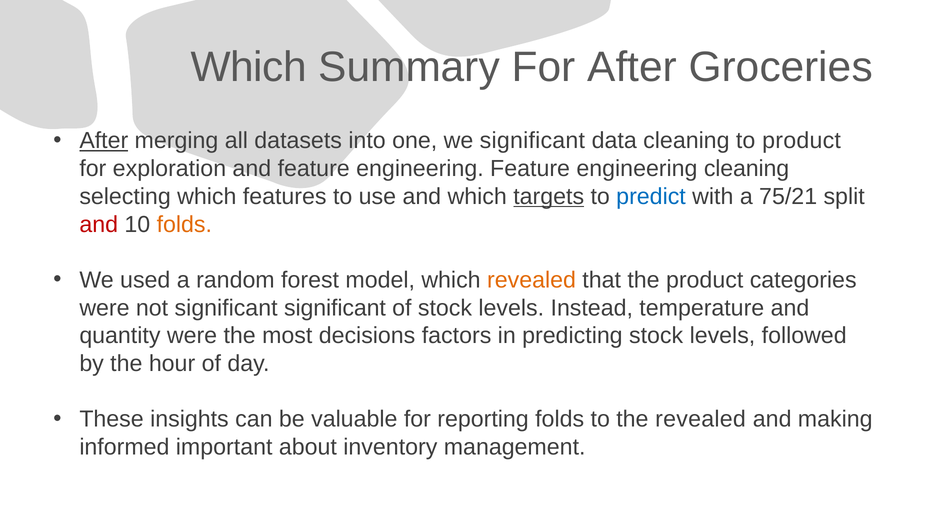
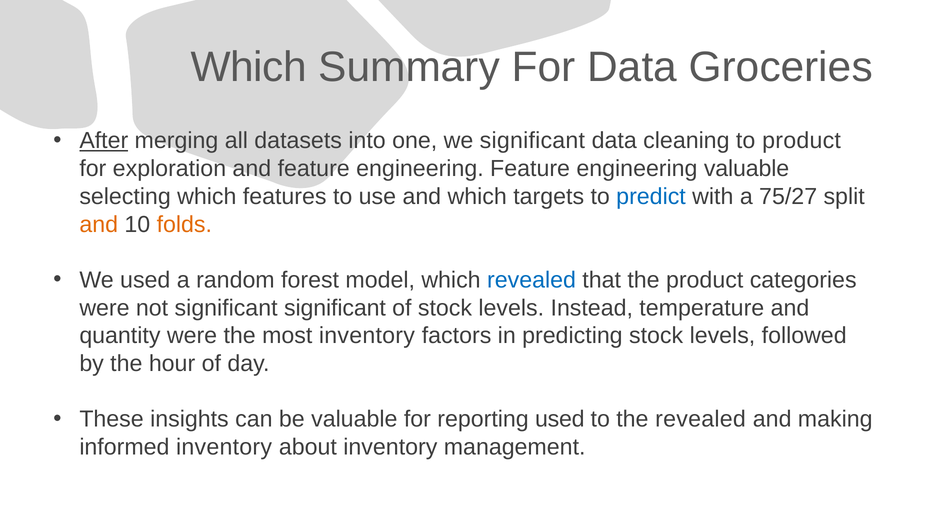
For After: After -> Data
engineering cleaning: cleaning -> valuable
targets underline: present -> none
75/21: 75/21 -> 75/27
and at (99, 224) colour: red -> orange
revealed at (532, 280) colour: orange -> blue
most decisions: decisions -> inventory
reporting folds: folds -> used
informed important: important -> inventory
